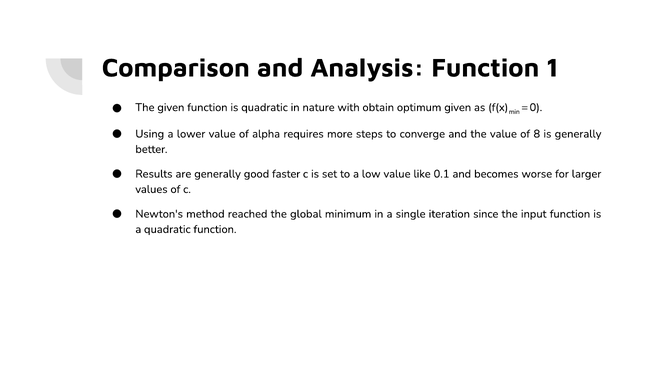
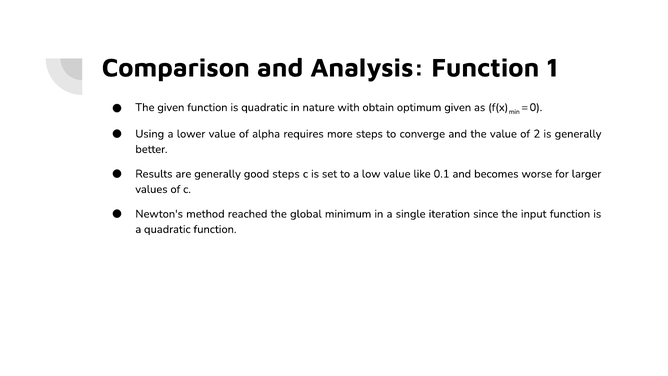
8: 8 -> 2
good faster: faster -> steps
